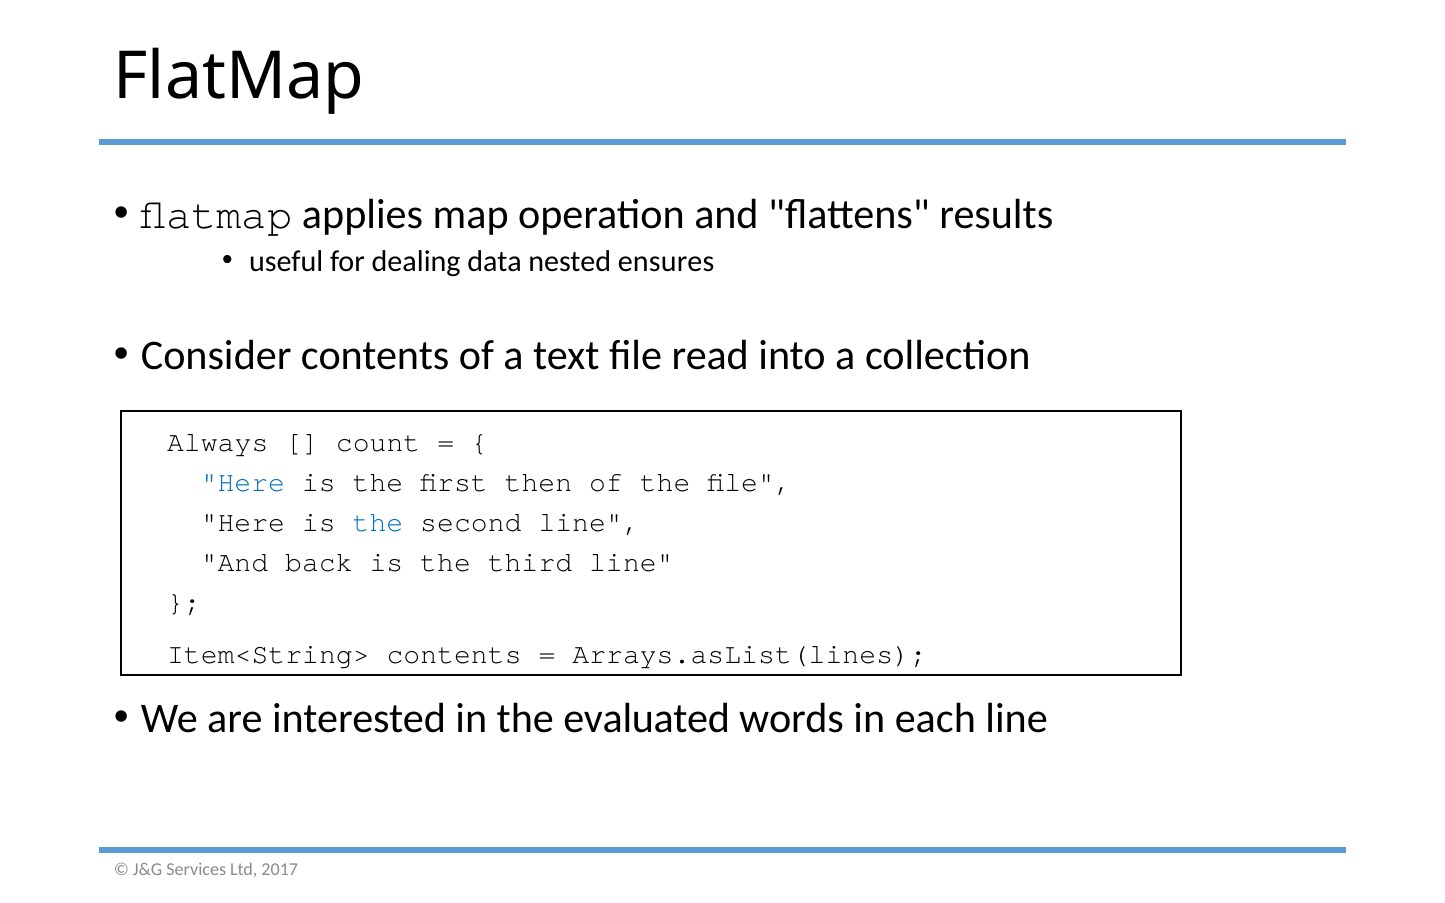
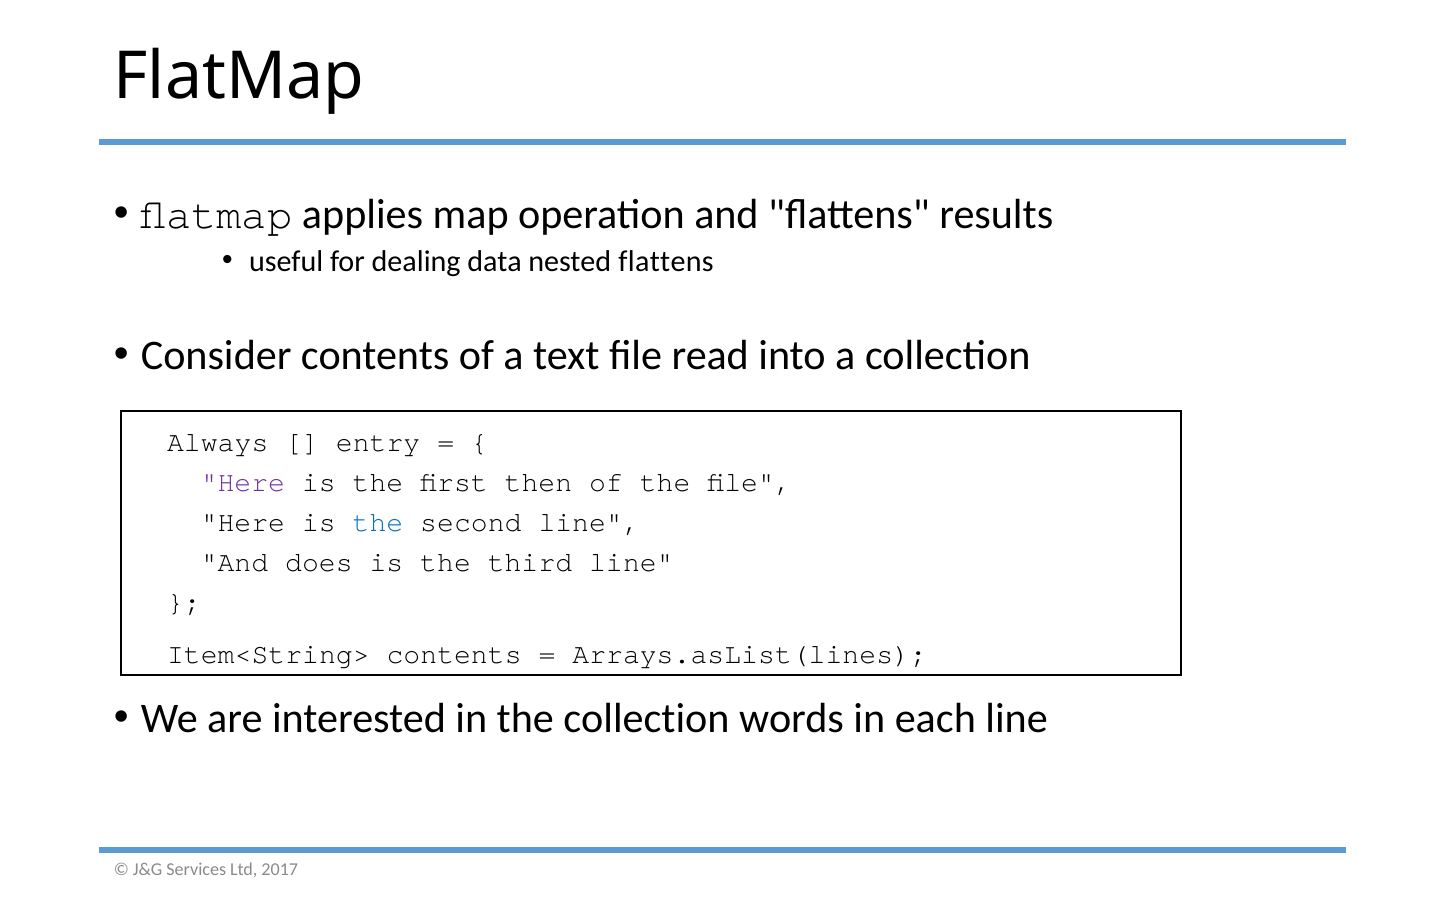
nested ensures: ensures -> flattens
count: count -> entry
Here at (243, 482) colour: blue -> purple
back: back -> does
the evaluated: evaluated -> collection
